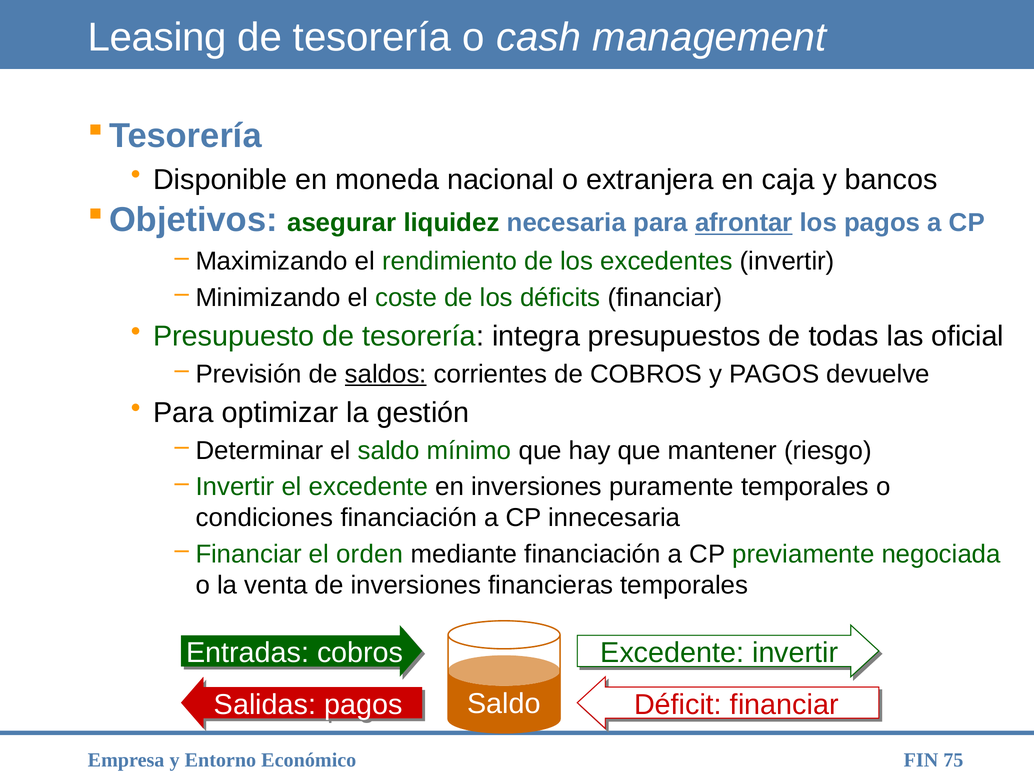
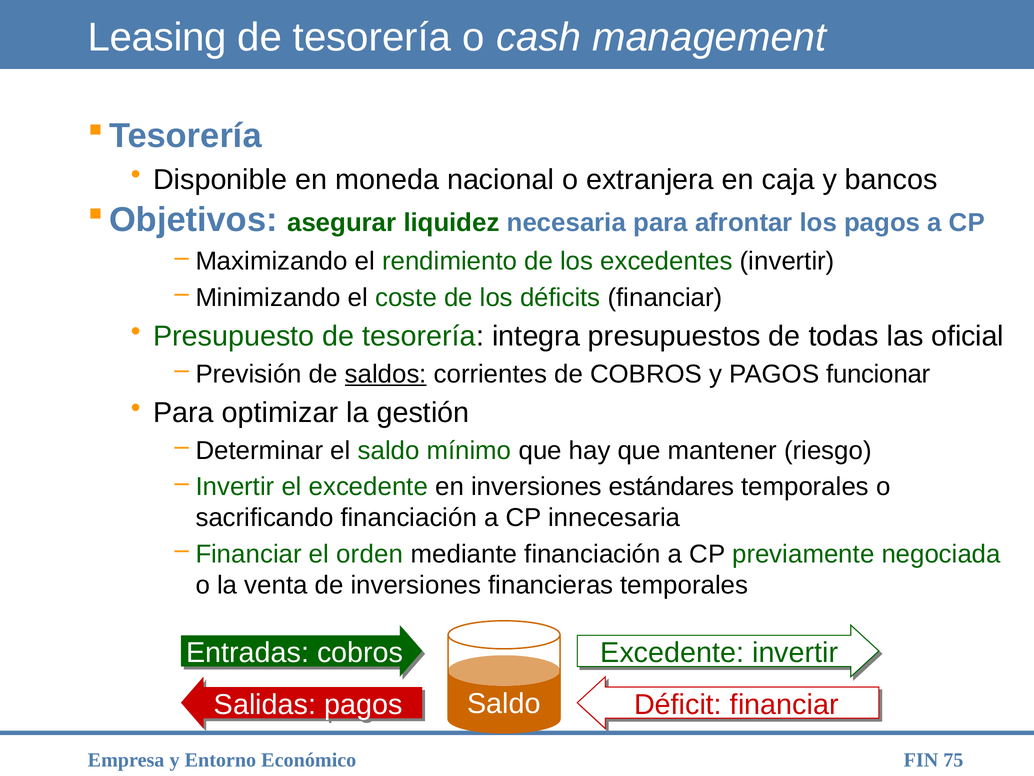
afrontar underline: present -> none
devuelve: devuelve -> funcionar
puramente: puramente -> estándares
condiciones: condiciones -> sacrificando
